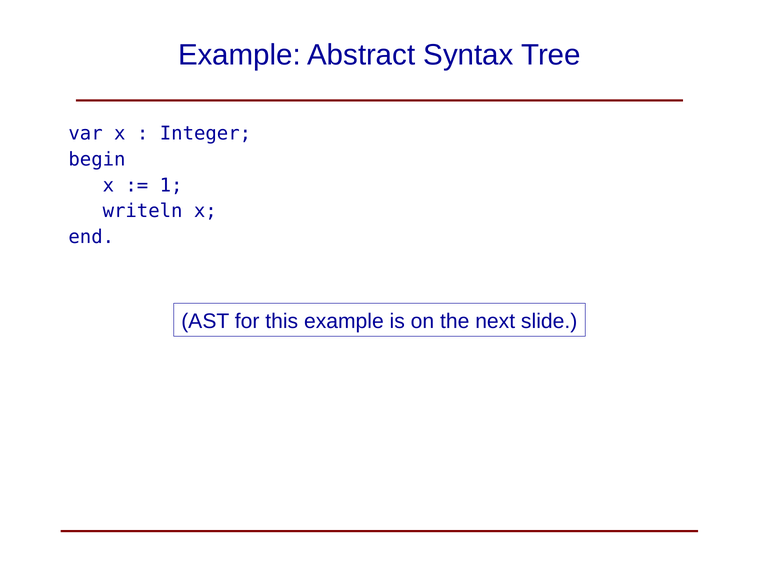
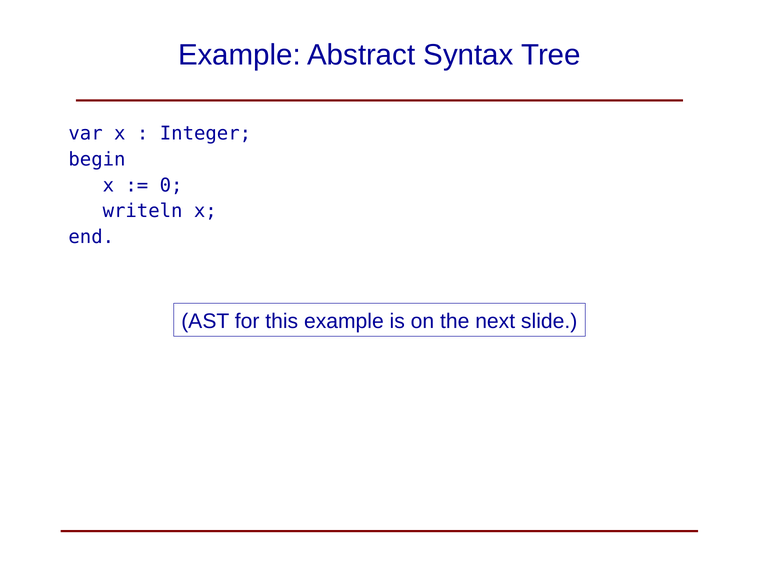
1: 1 -> 0
